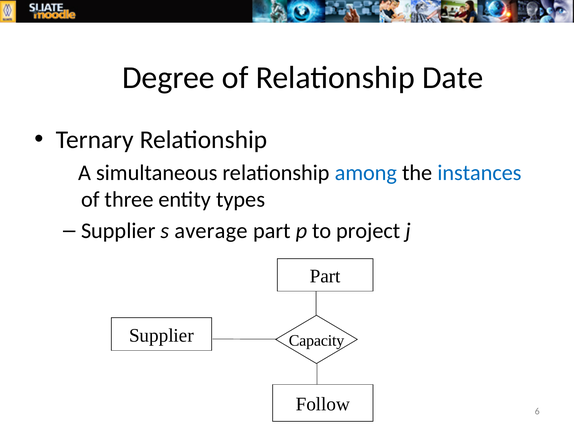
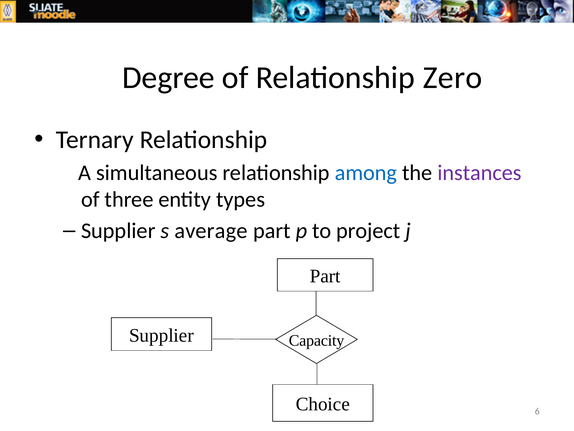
Date: Date -> Zero
instances colour: blue -> purple
Follow: Follow -> Choice
